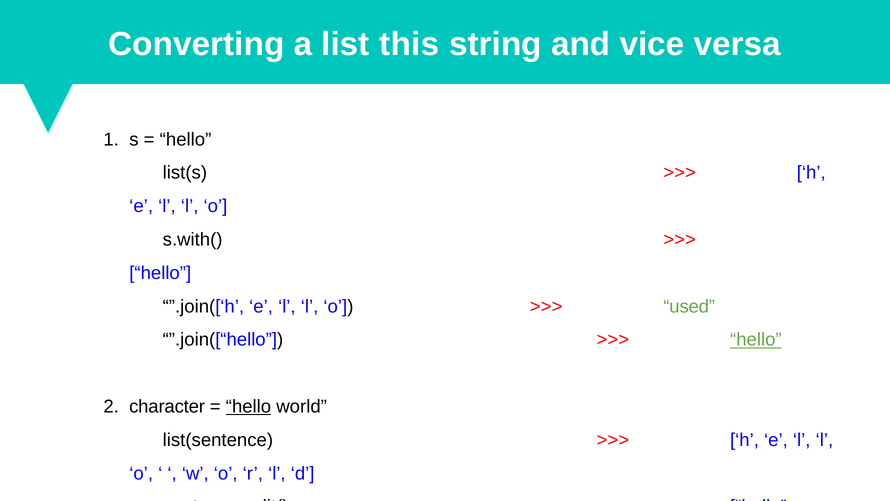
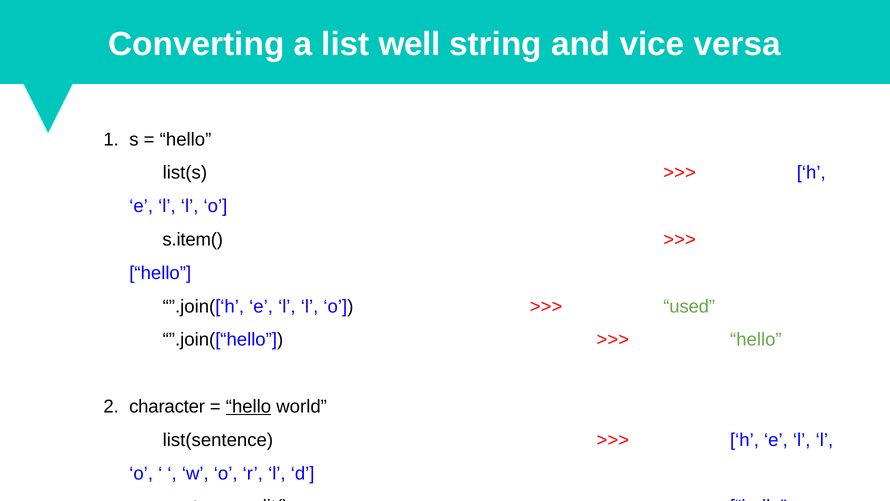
this: this -> well
s.with(: s.with( -> s.item(
hello at (756, 340) underline: present -> none
